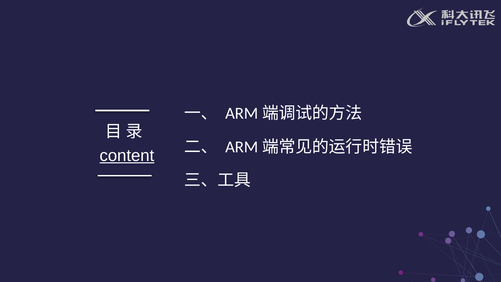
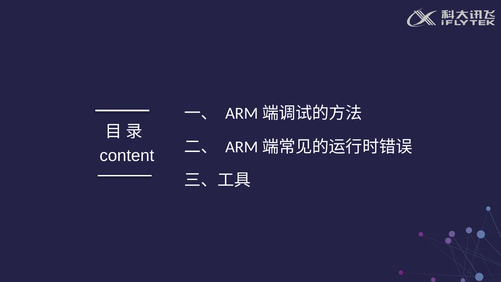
content underline: present -> none
